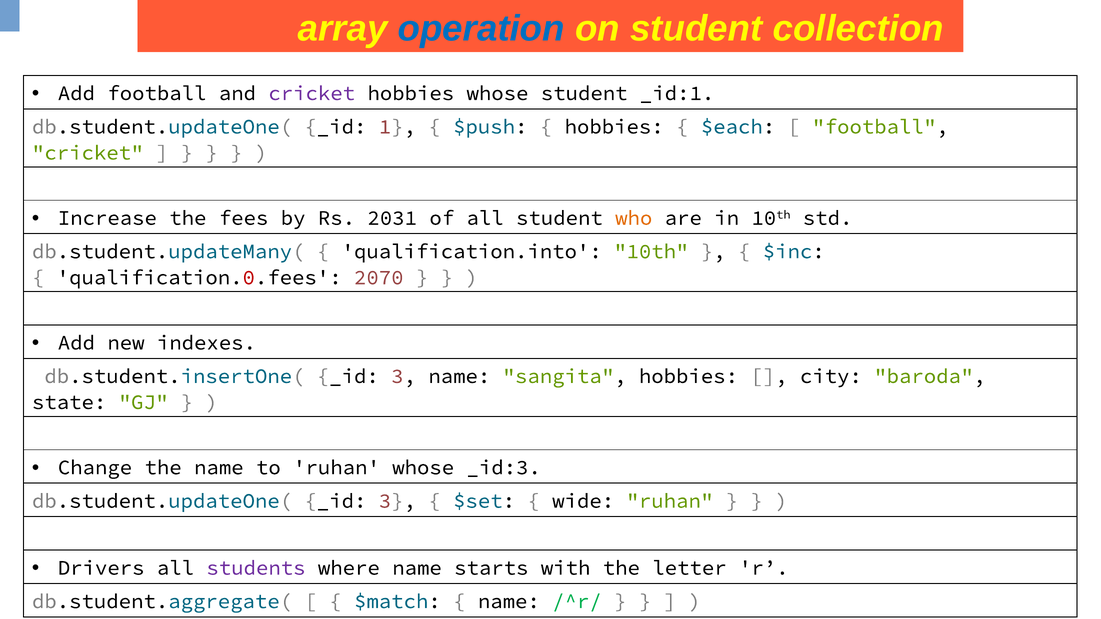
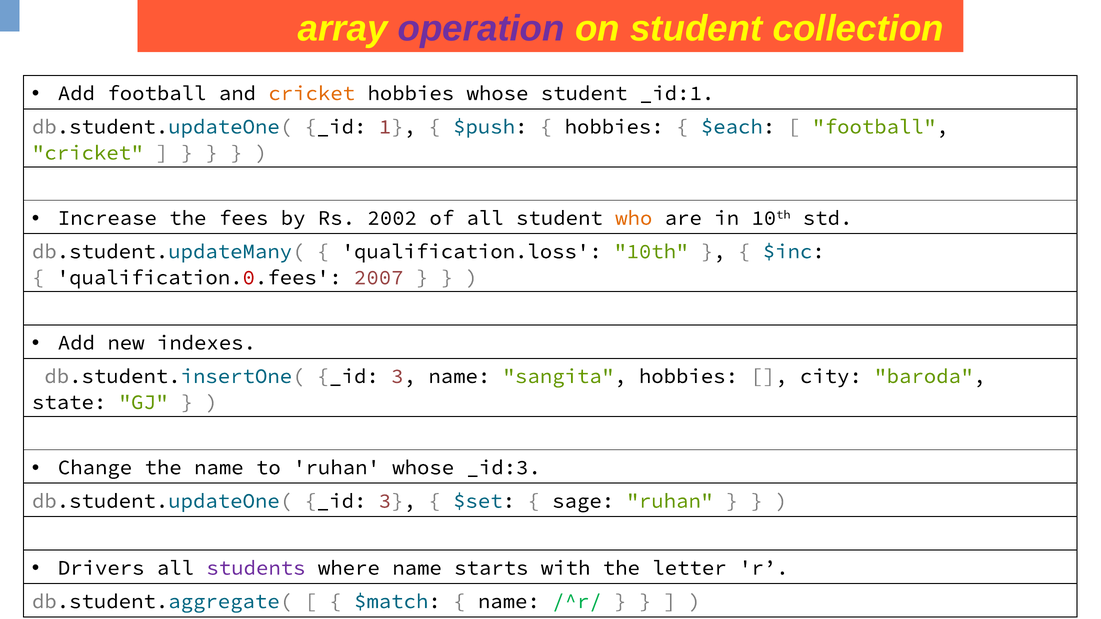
operation colour: blue -> purple
cricket at (312, 93) colour: purple -> orange
2031: 2031 -> 2002
qualification.into: qualification.into -> qualification.loss
2070: 2070 -> 2007
wide: wide -> sage
